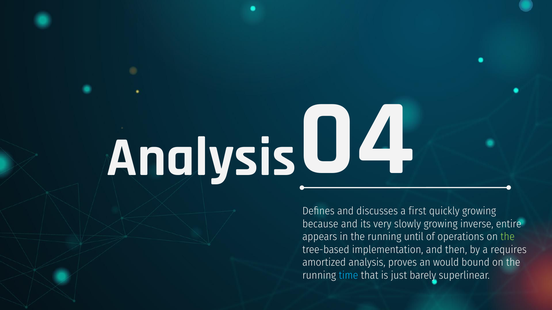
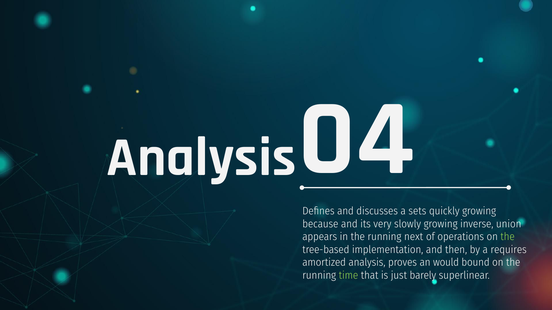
first: first -> sets
entire: entire -> union
until: until -> next
time colour: light blue -> light green
